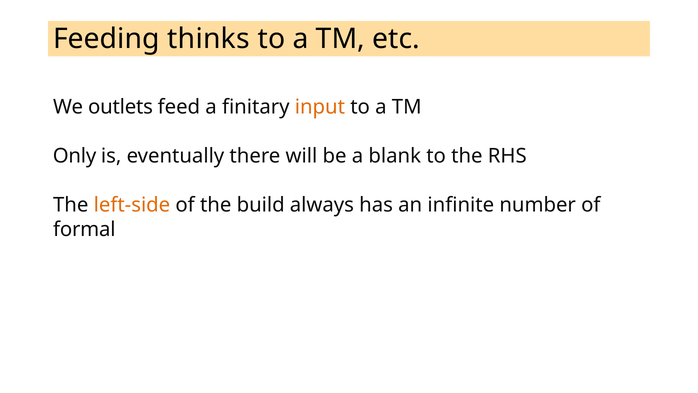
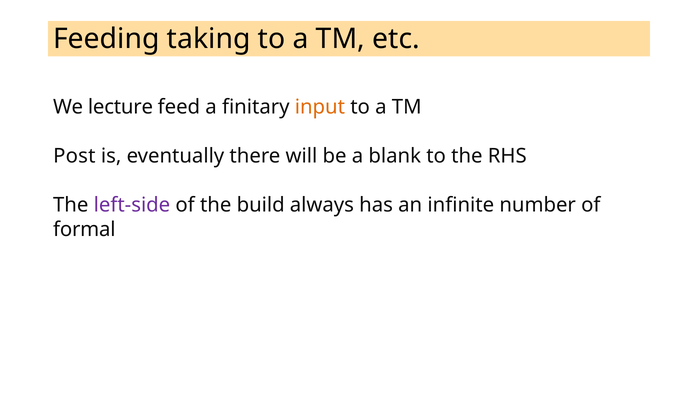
thinks: thinks -> taking
outlets: outlets -> lecture
Only: Only -> Post
left-side colour: orange -> purple
